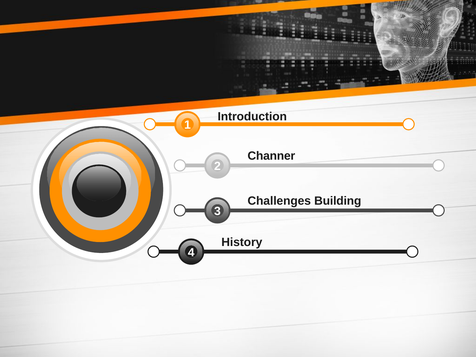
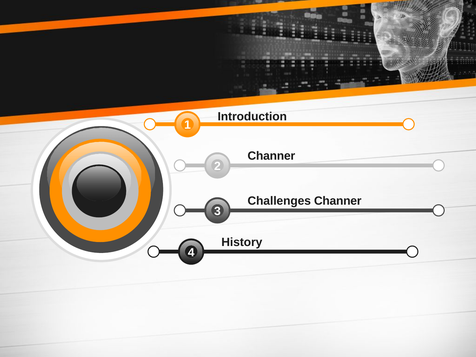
Challenges Building: Building -> Channer
